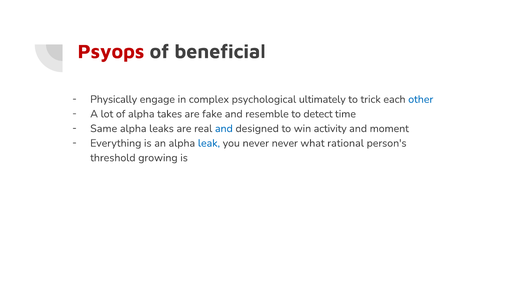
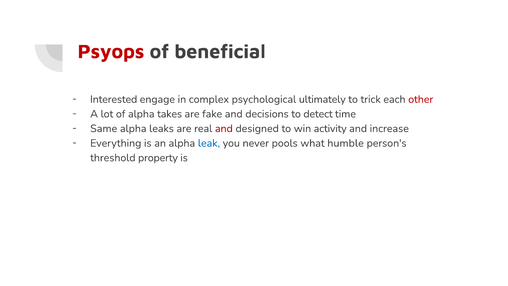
Physically: Physically -> Interested
other colour: blue -> red
resemble: resemble -> decisions
and at (224, 128) colour: blue -> red
moment: moment -> increase
never never: never -> pools
rational: rational -> humble
growing: growing -> property
